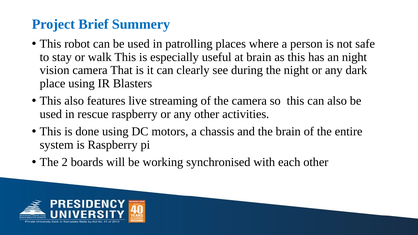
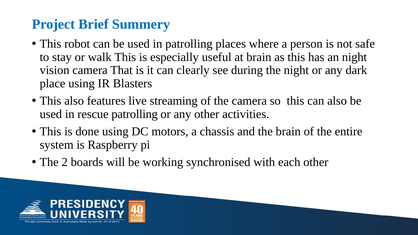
rescue raspberry: raspberry -> patrolling
